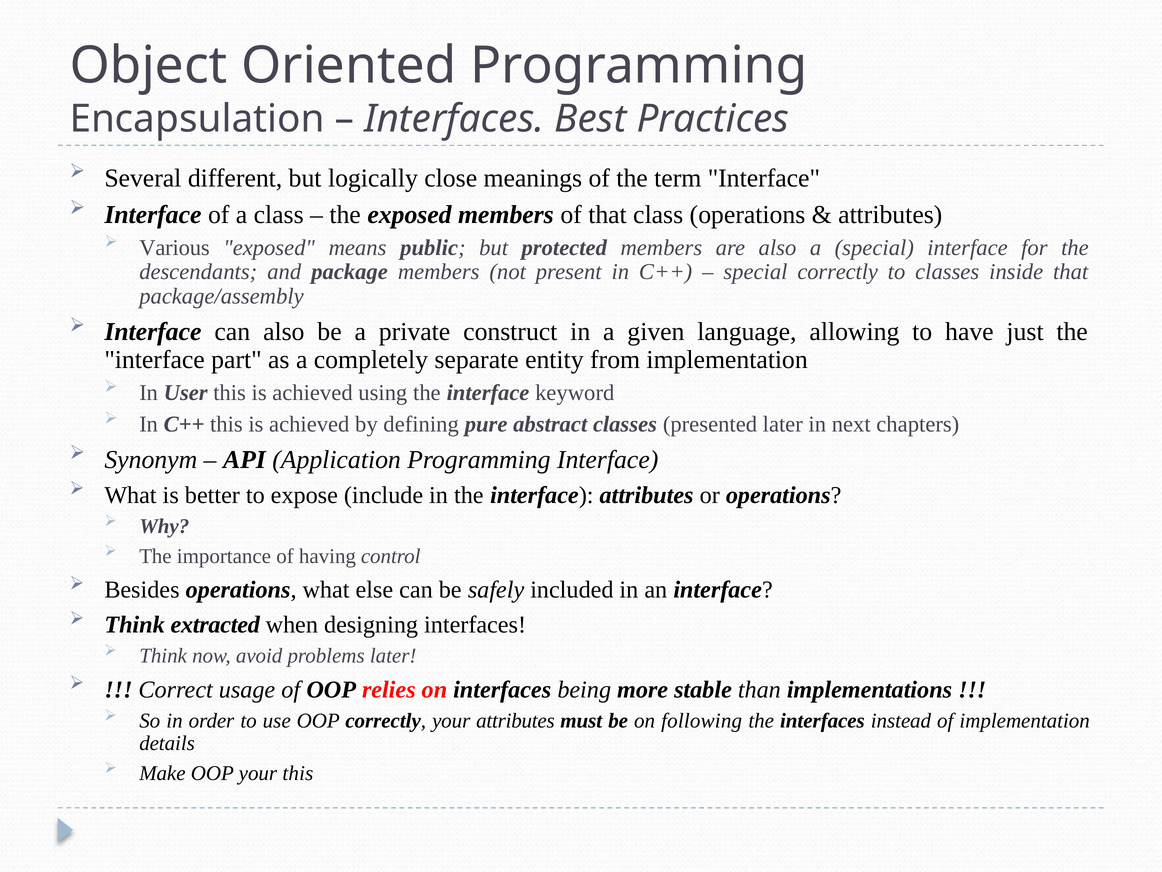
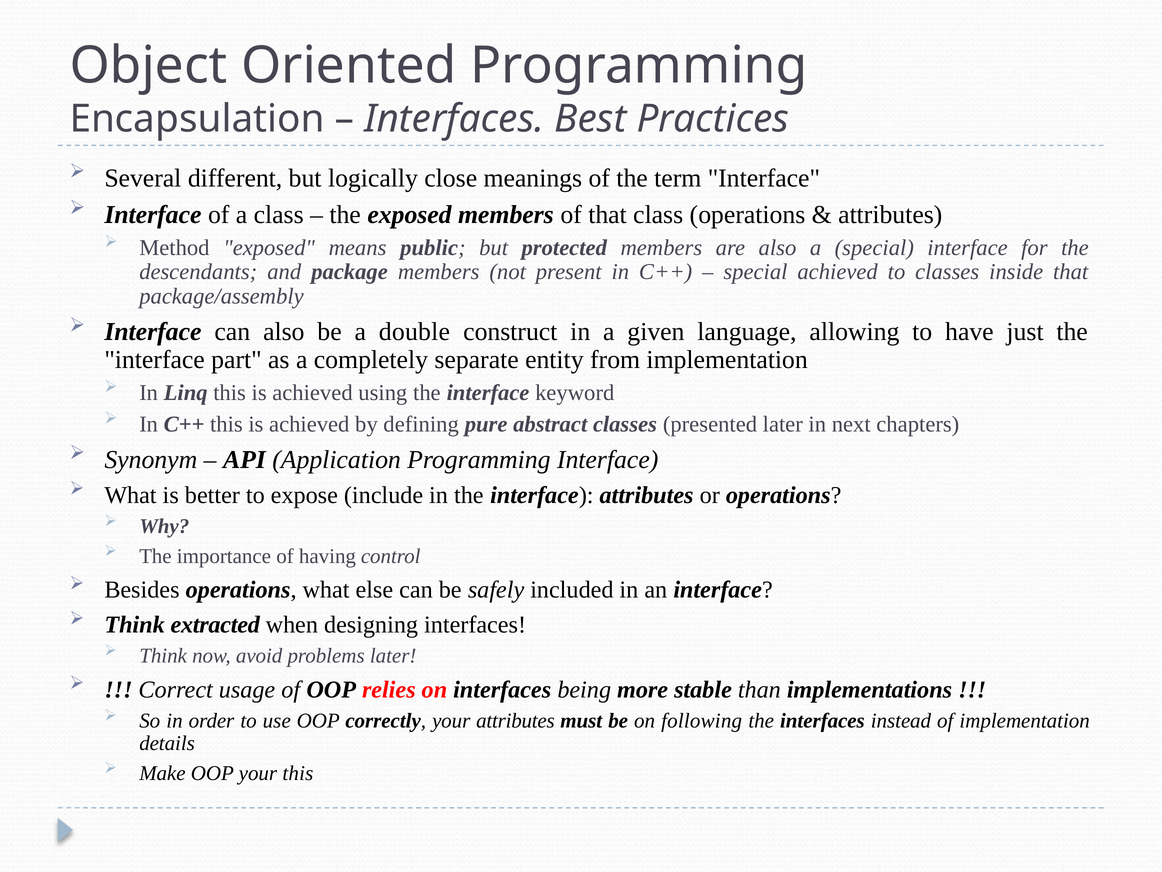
Various: Various -> Method
special correctly: correctly -> achieved
private: private -> double
User: User -> Linq
